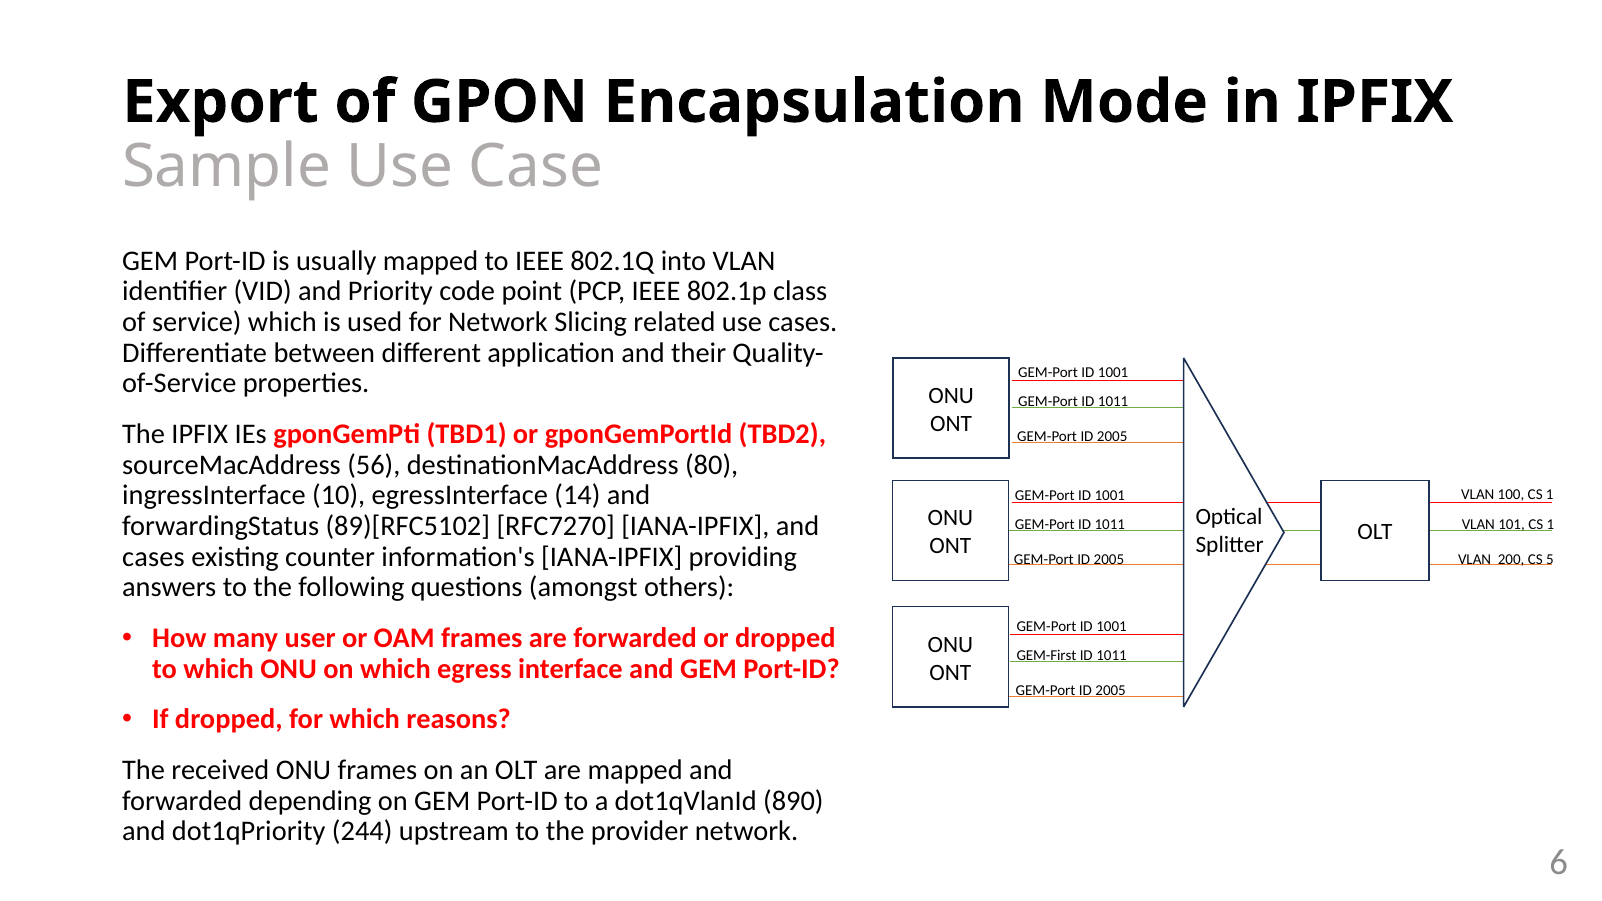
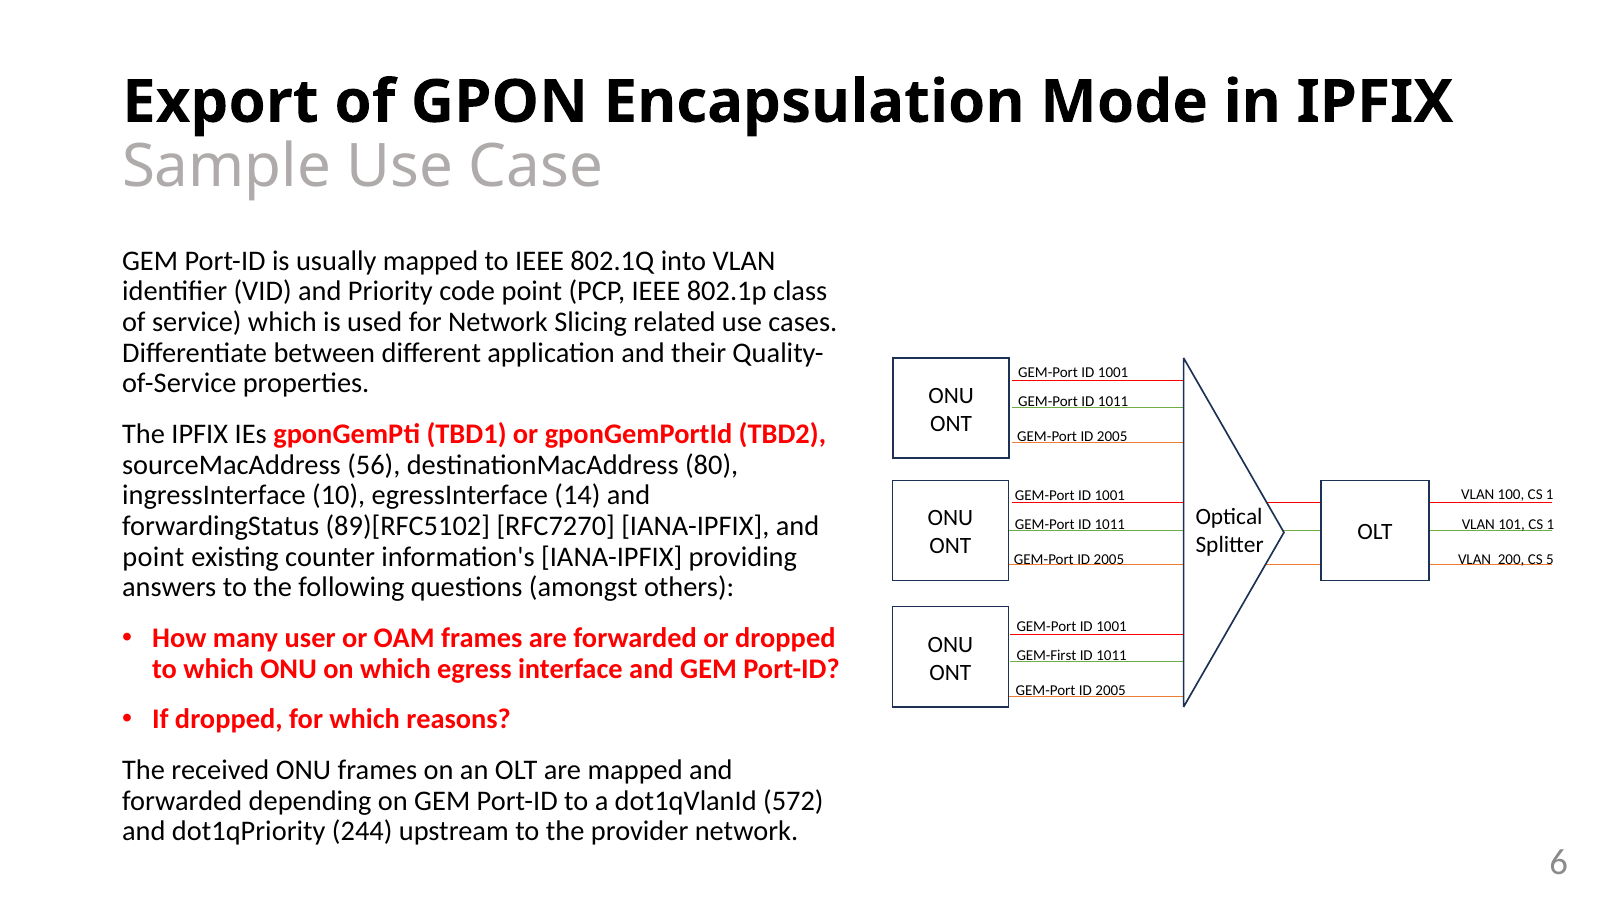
cases at (153, 557): cases -> point
890: 890 -> 572
